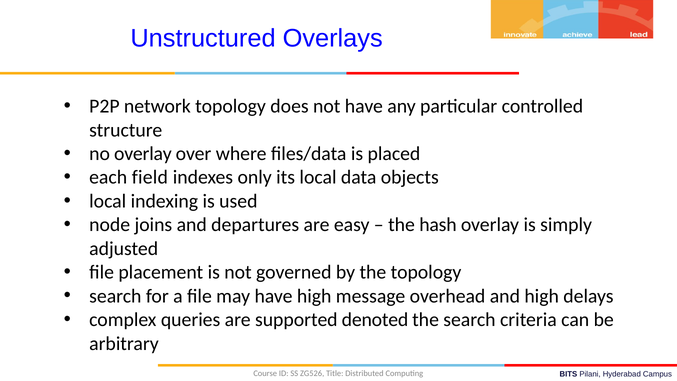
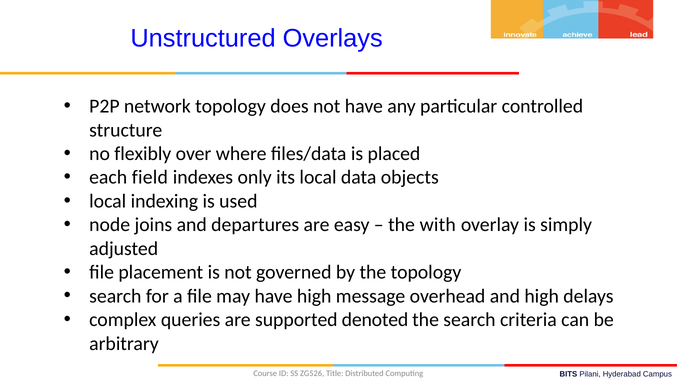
no overlay: overlay -> flexibly
hash: hash -> with
